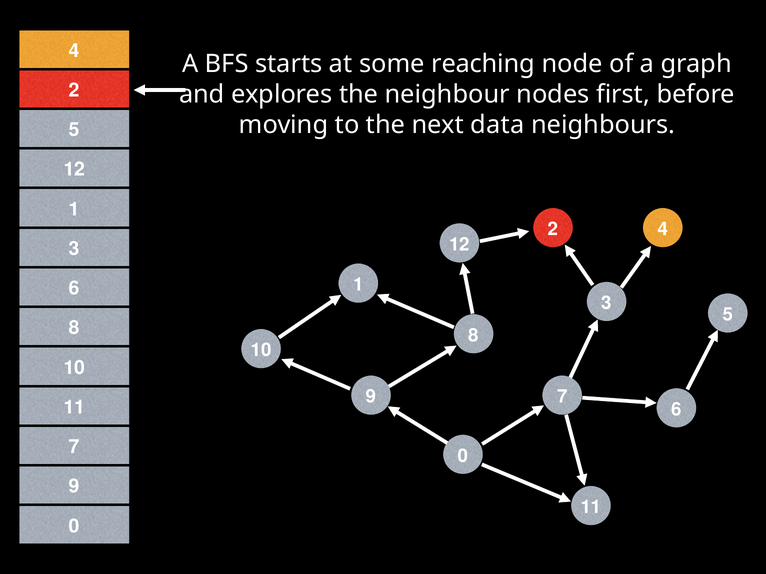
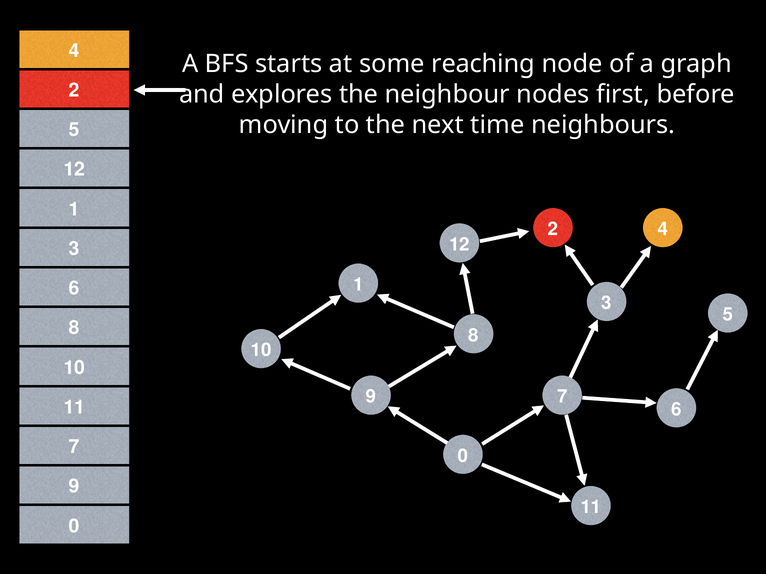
data: data -> time
